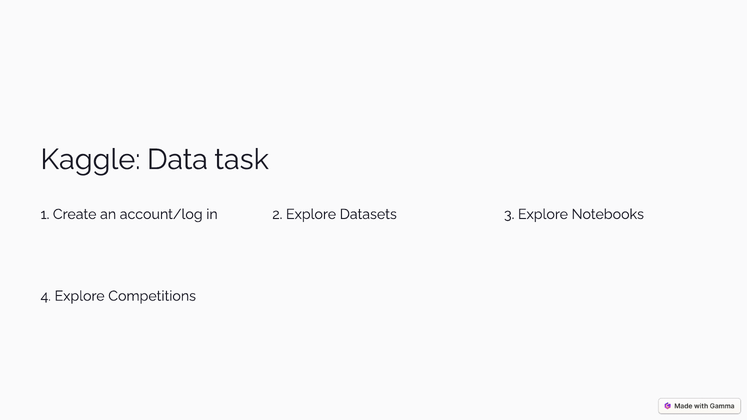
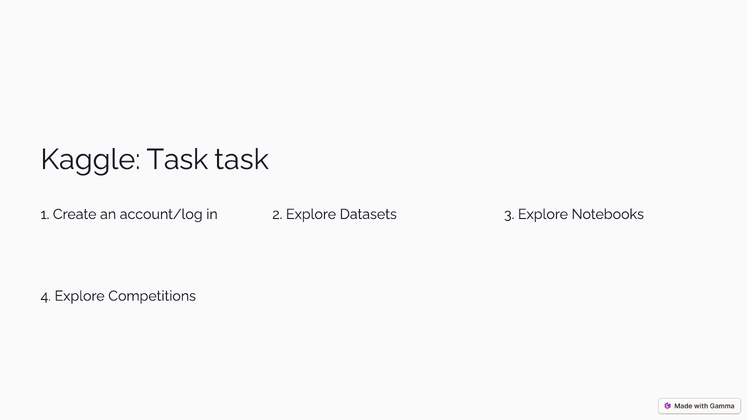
Kaggle Data: Data -> Task
